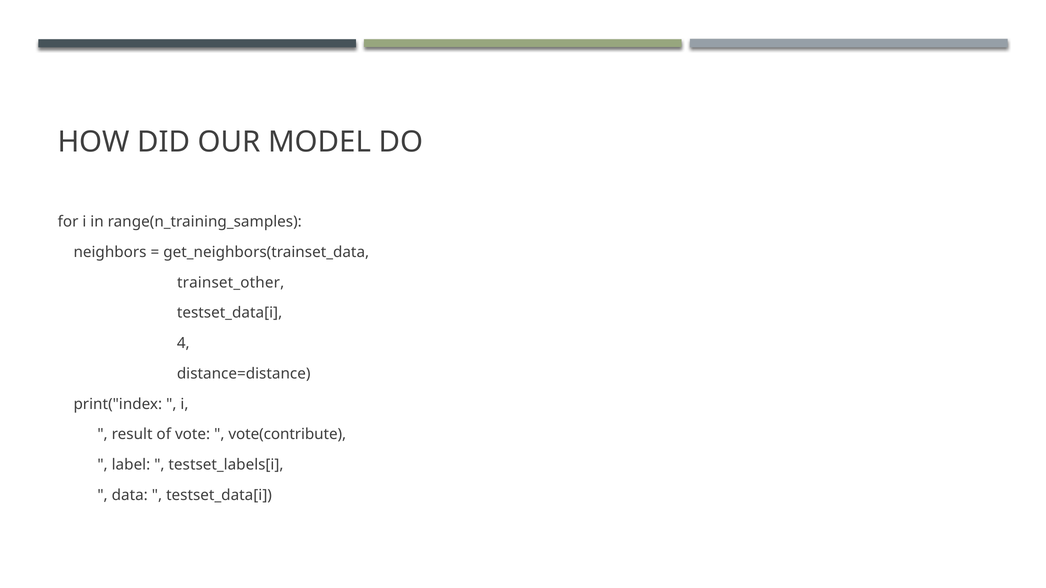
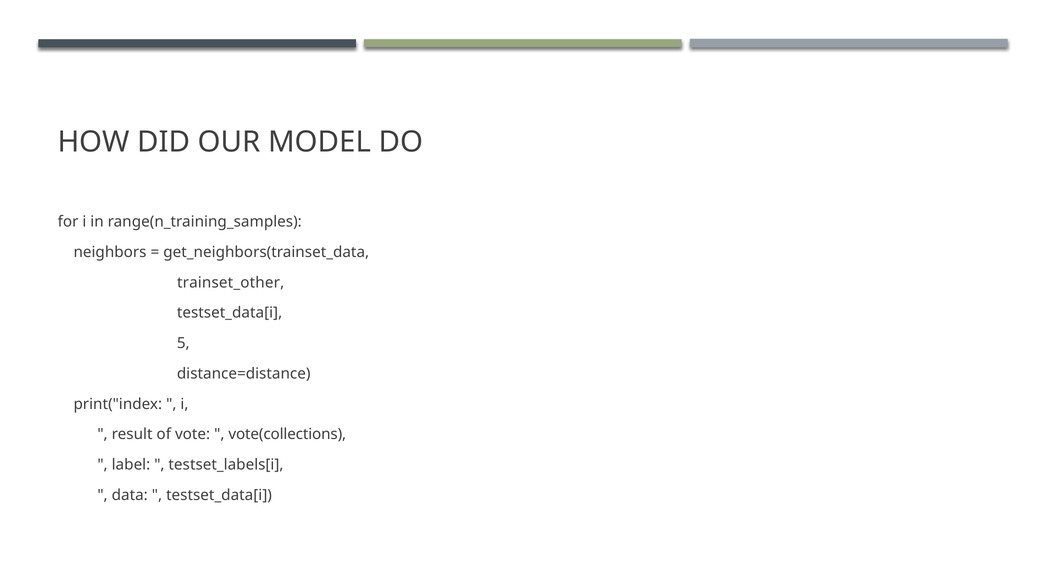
4: 4 -> 5
vote(contribute: vote(contribute -> vote(collections
